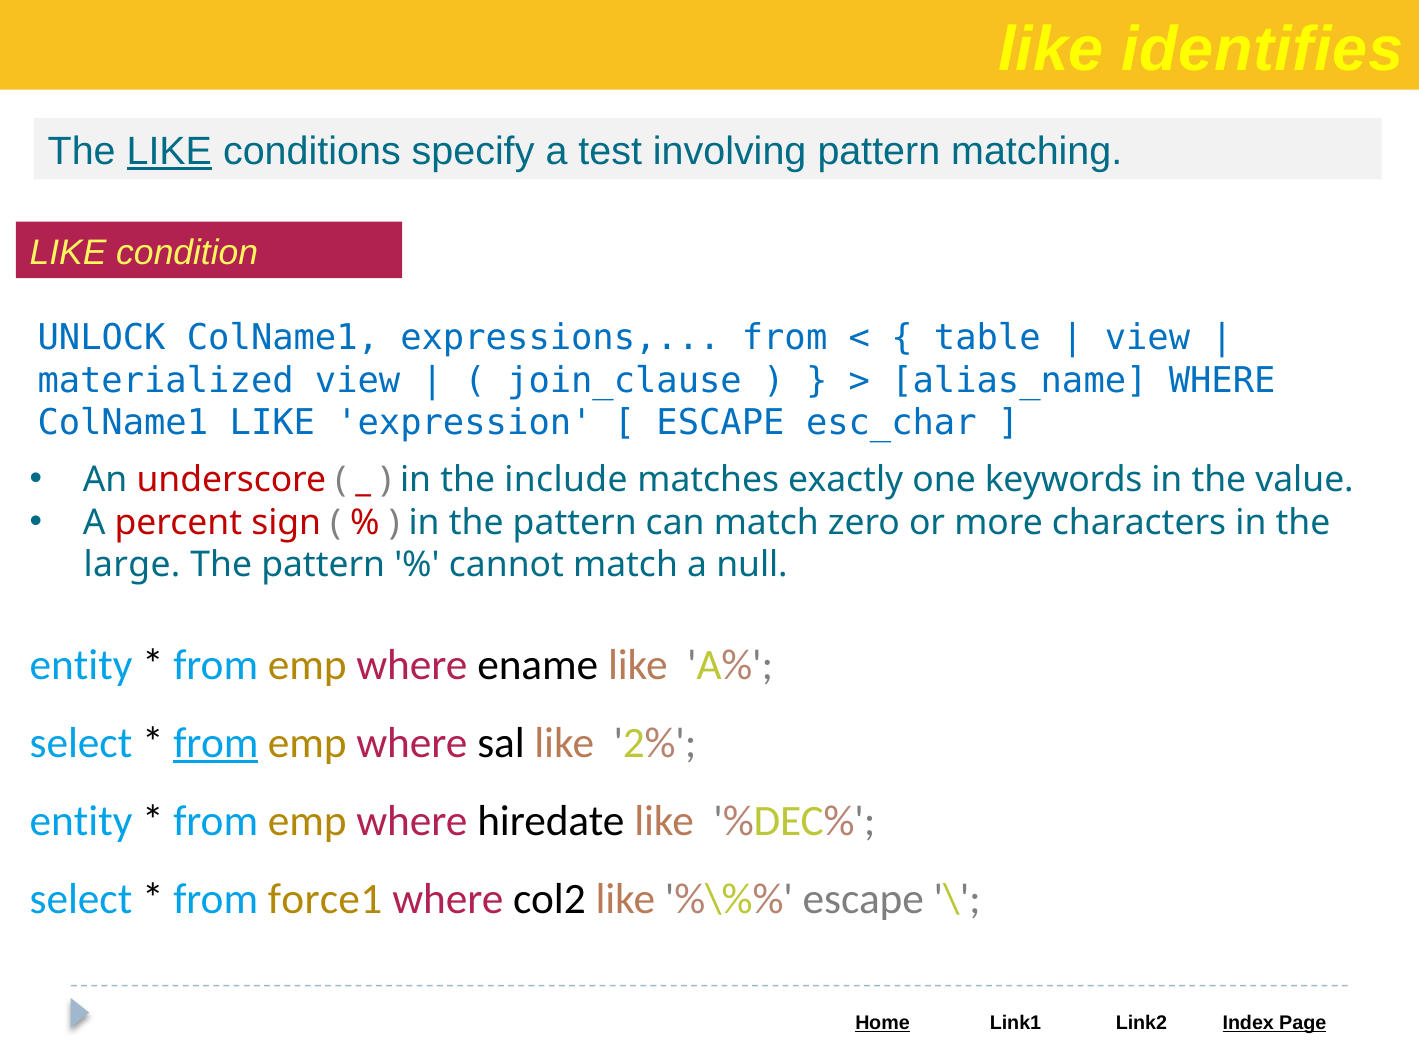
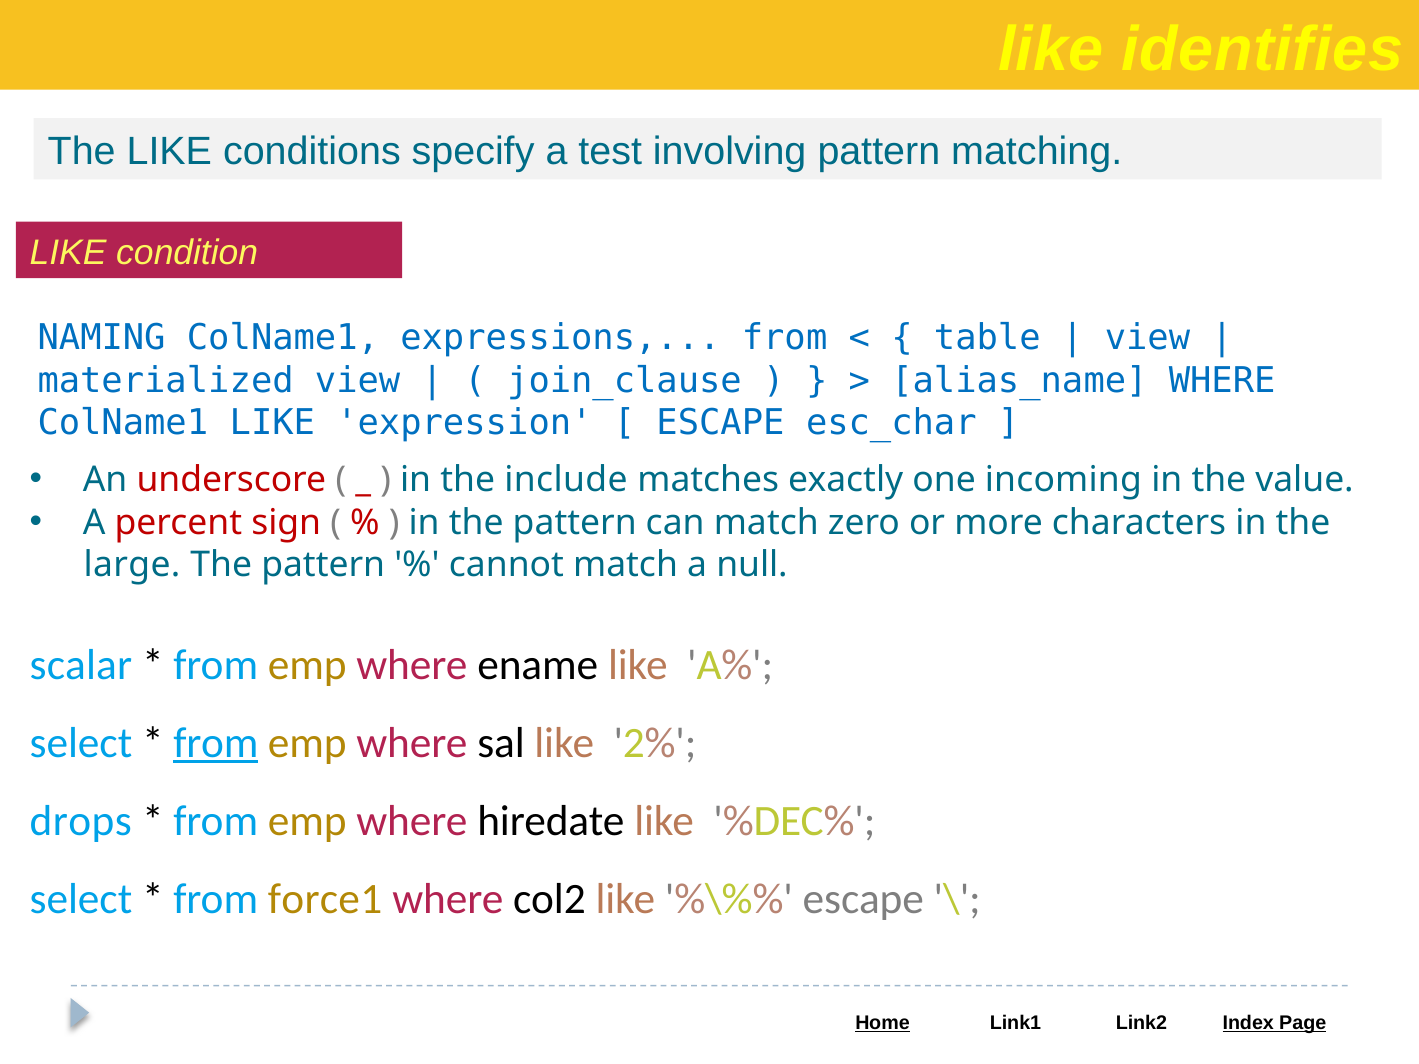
LIKE at (169, 152) underline: present -> none
UNLOCK: UNLOCK -> NAMING
keywords: keywords -> incoming
entity at (81, 665): entity -> scalar
entity at (81, 821): entity -> drops
